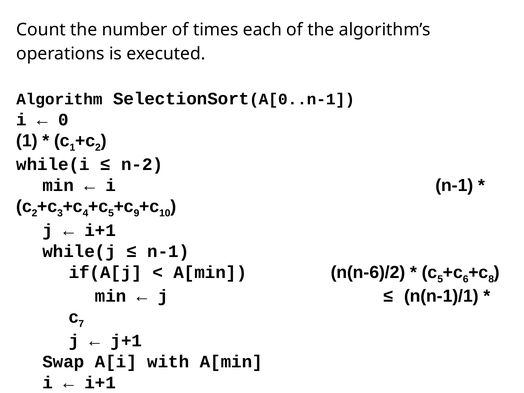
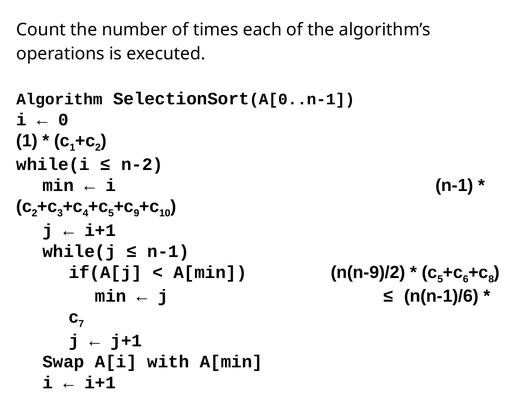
n(n-6)/2: n(n-6)/2 -> n(n-9)/2
n(n-1)/1: n(n-1)/1 -> n(n-1)/6
